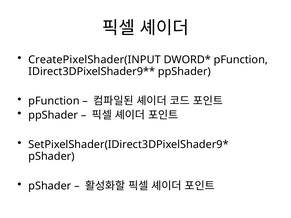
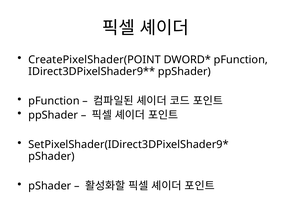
CreatePixelShader(INPUT: CreatePixelShader(INPUT -> CreatePixelShader(POINT
